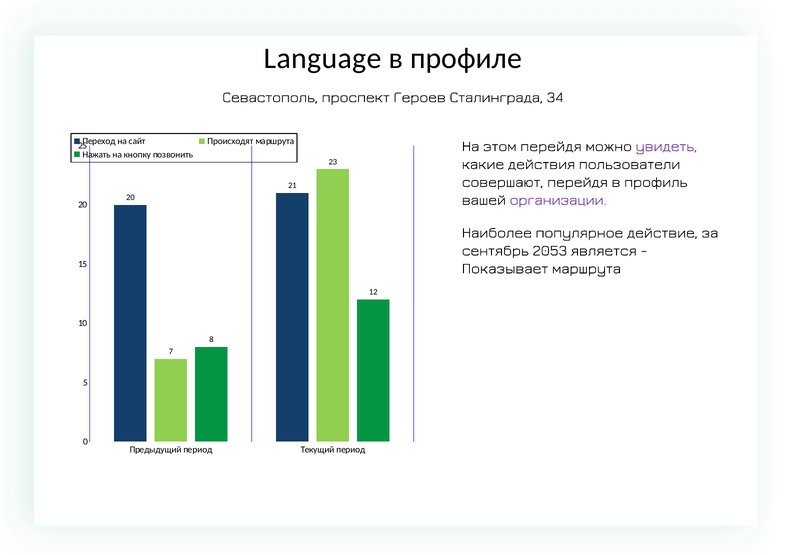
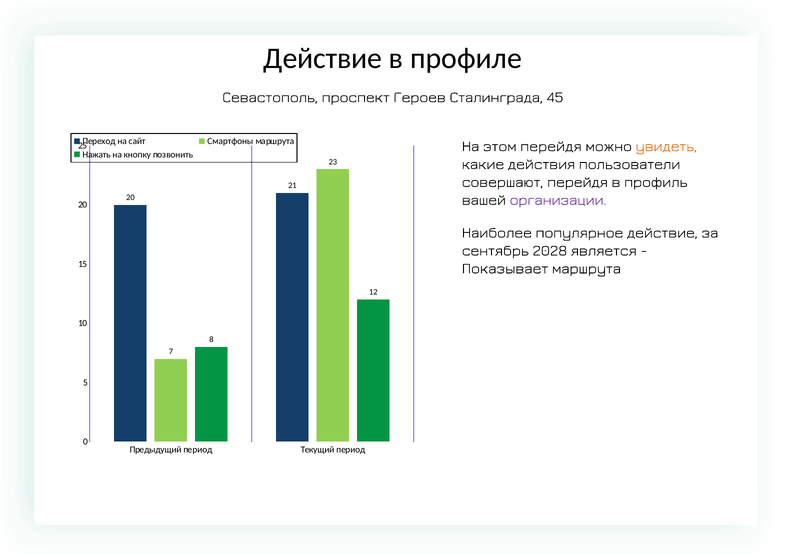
Language at (323, 58): Language -> Действие
34: 34 -> 45
Происходят: Происходят -> Смартфоны
увидеть colour: purple -> orange
2053: 2053 -> 2028
